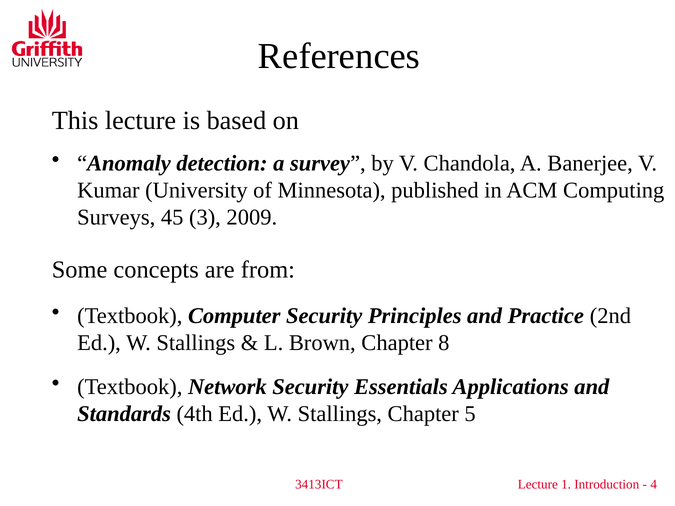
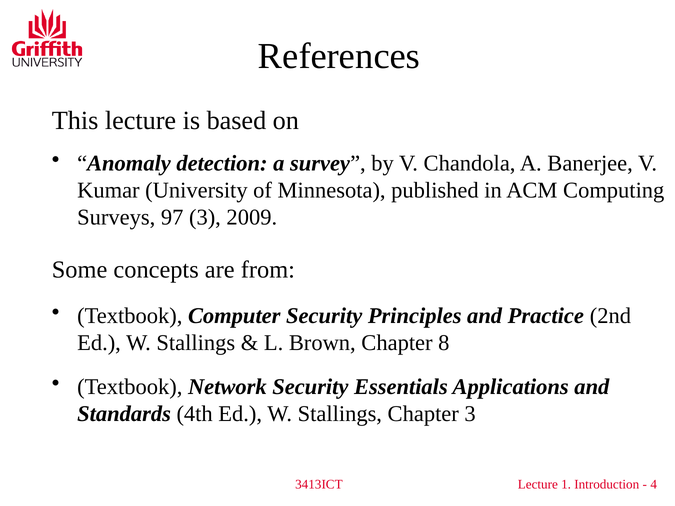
45: 45 -> 97
Chapter 5: 5 -> 3
